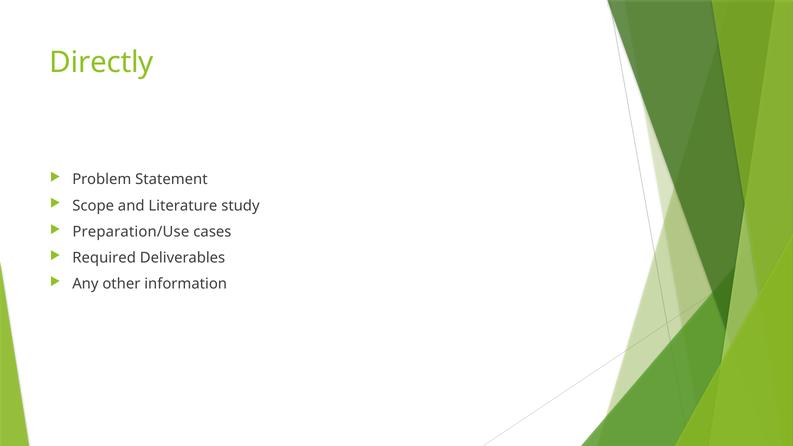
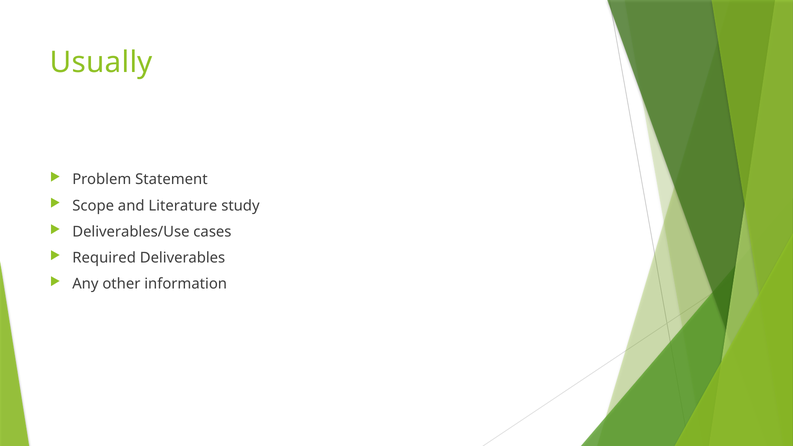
Directly: Directly -> Usually
Preparation/Use: Preparation/Use -> Deliverables/Use
